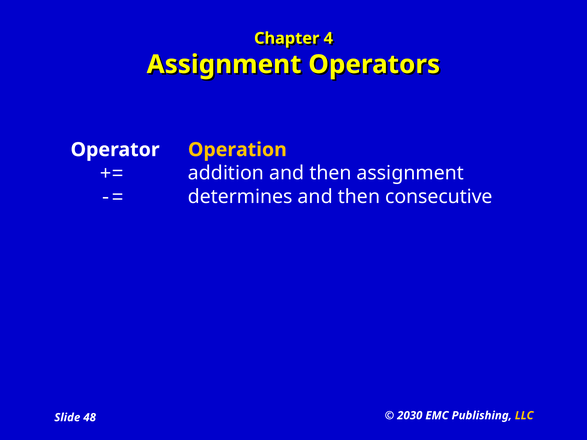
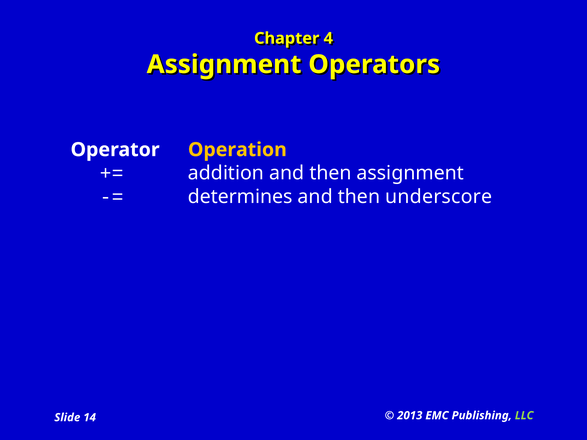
consecutive: consecutive -> underscore
2030: 2030 -> 2013
LLC colour: yellow -> light green
48: 48 -> 14
